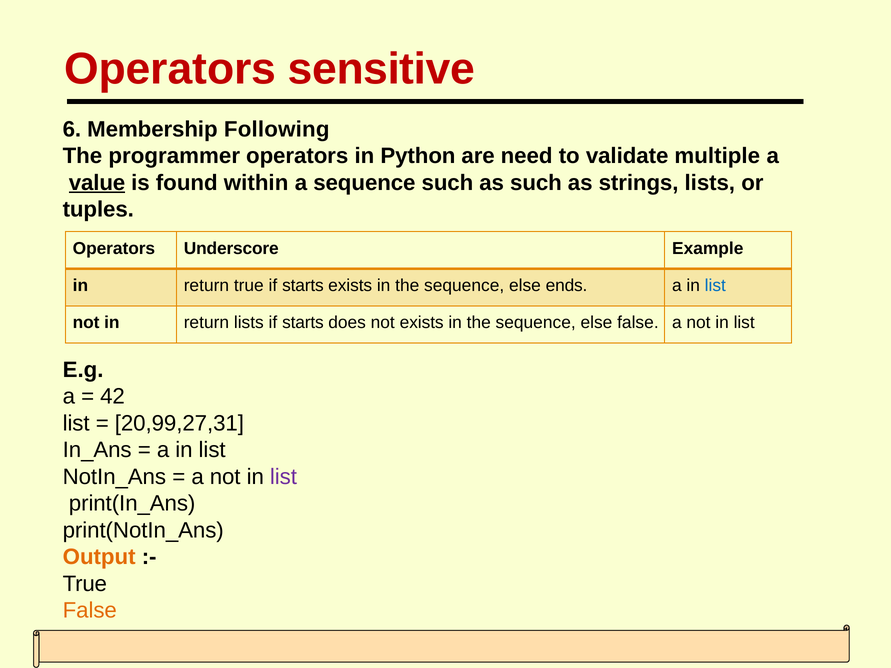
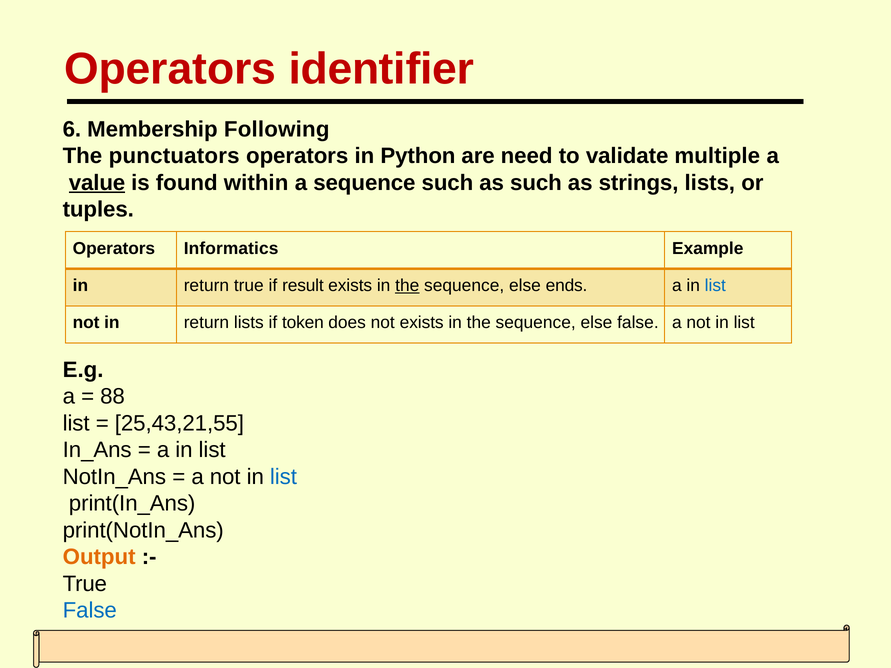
sensitive: sensitive -> identifier
programmer: programmer -> punctuators
Underscore: Underscore -> Informatics
true if starts: starts -> result
the at (407, 286) underline: none -> present
starts at (303, 323): starts -> token
42: 42 -> 88
20,99,27,31: 20,99,27,31 -> 25,43,21,55
list at (283, 477) colour: purple -> blue
False at (90, 611) colour: orange -> blue
